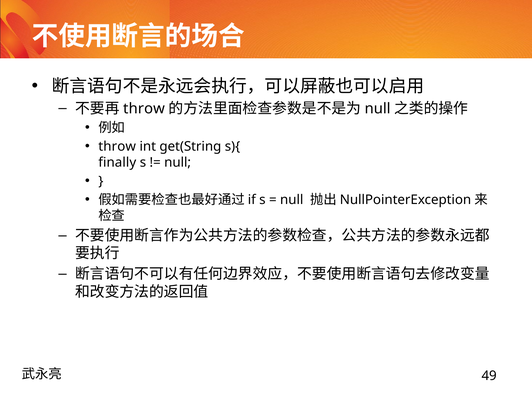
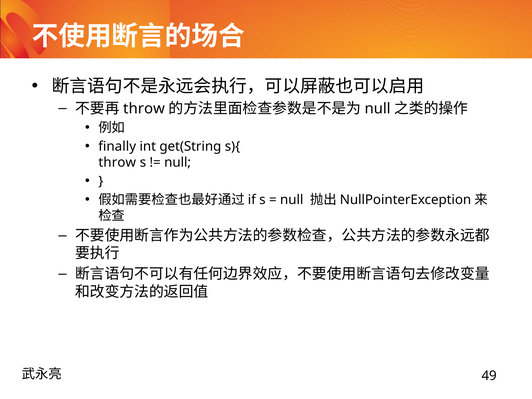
throw at (117, 147): throw -> finally
finally at (117, 163): finally -> throw
